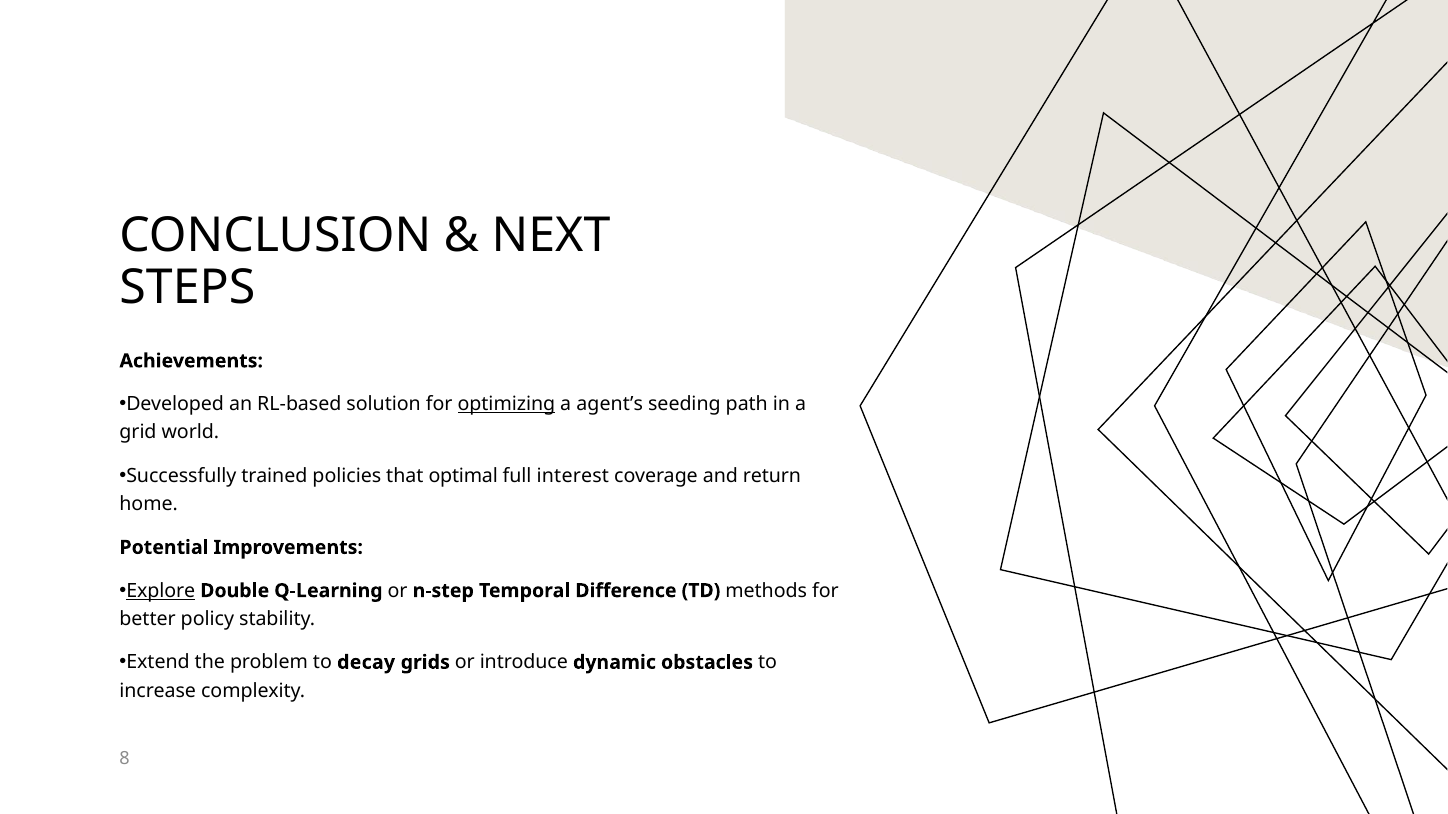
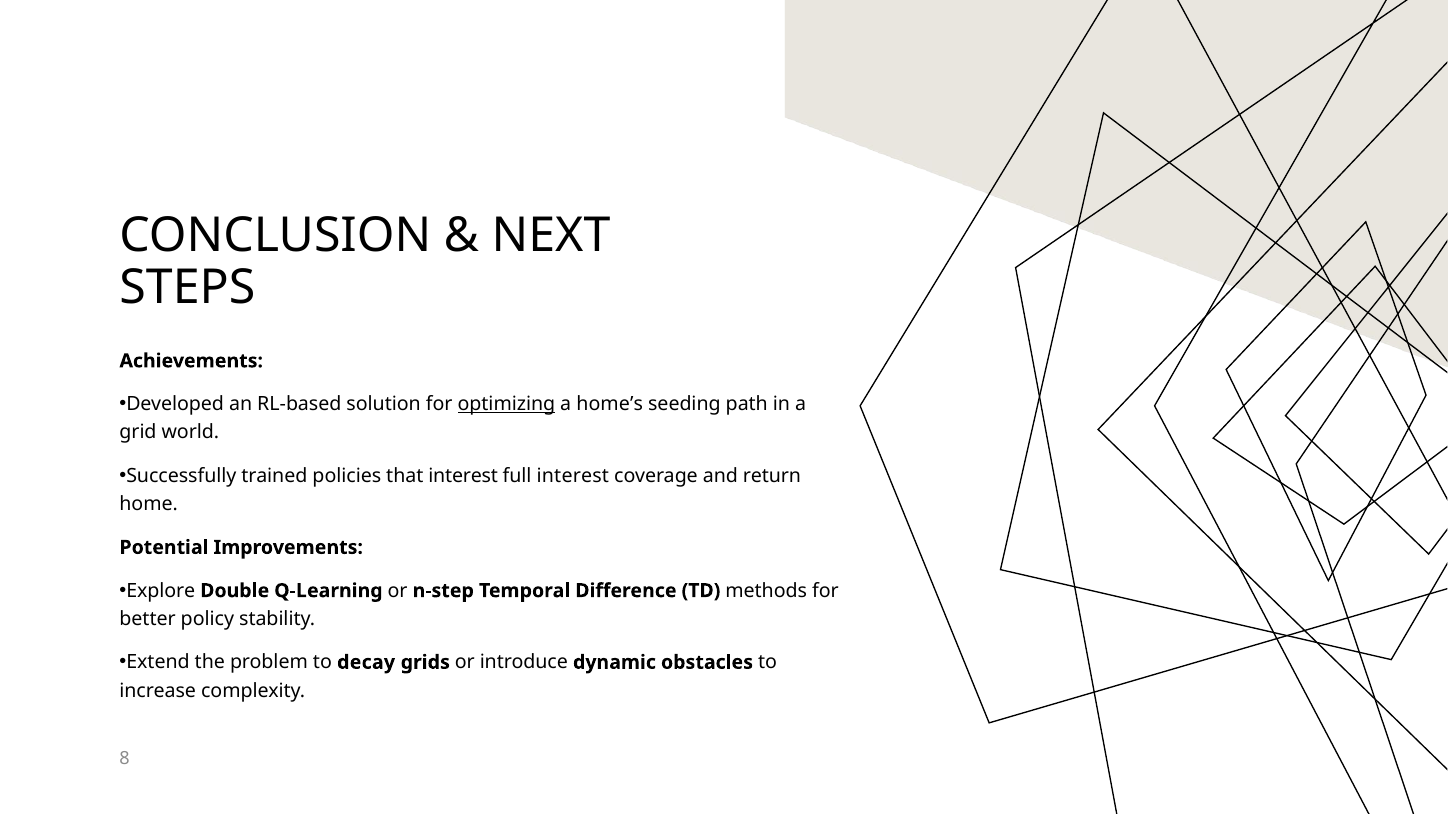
agent’s: agent’s -> home’s
that optimal: optimal -> interest
Explore underline: present -> none
